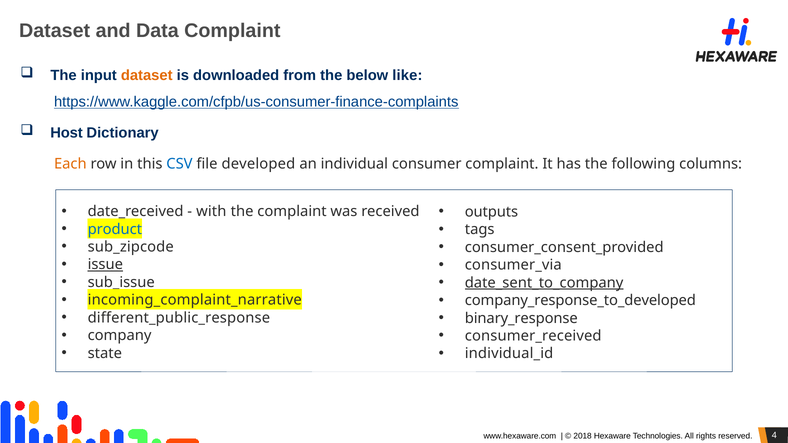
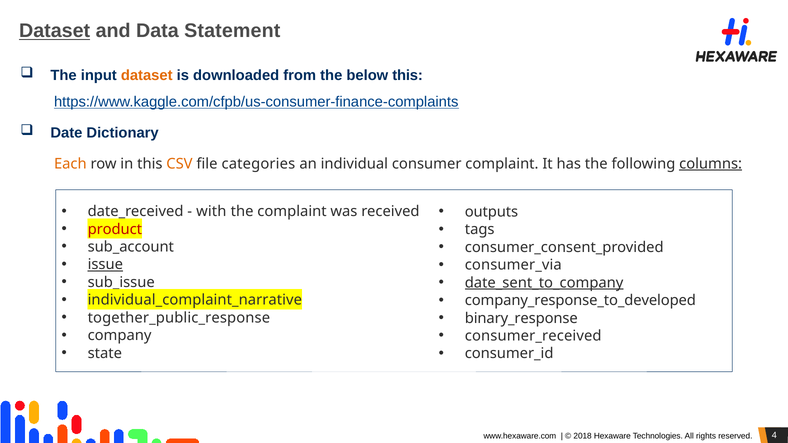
Dataset at (55, 31) underline: none -> present
Data Complaint: Complaint -> Statement
below like: like -> this
Host: Host -> Date
CSV colour: blue -> orange
developed: developed -> categories
columns underline: none -> present
product colour: blue -> red
sub_zipcode: sub_zipcode -> sub_account
incoming_complaint_narrative: incoming_complaint_narrative -> individual_complaint_narrative
different_public_response: different_public_response -> together_public_response
individual_id: individual_id -> consumer_id
